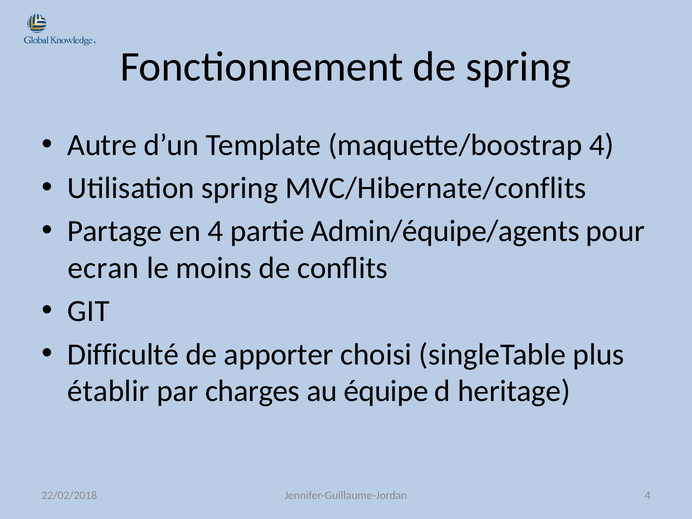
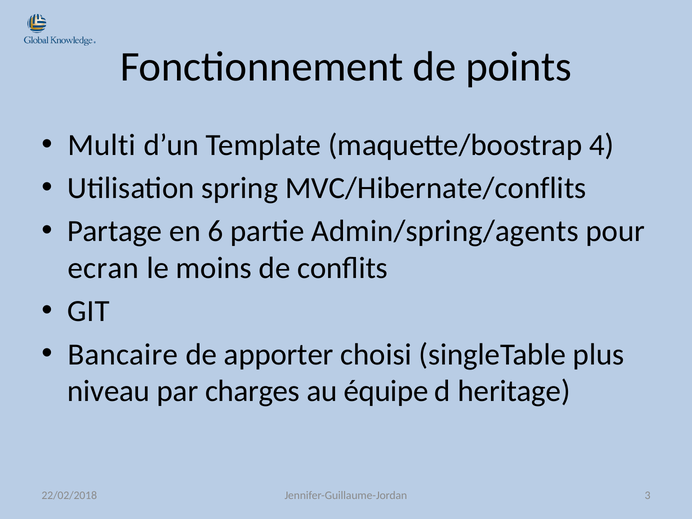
de spring: spring -> points
Autre: Autre -> Multi
en 4: 4 -> 6
Admin/équipe/agents: Admin/équipe/agents -> Admin/spring/agents
Difficulté: Difficulté -> Bancaire
établir: établir -> niveau
Jennifer-Guillaume-Jordan 4: 4 -> 3
